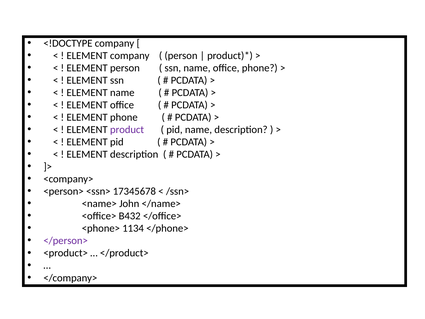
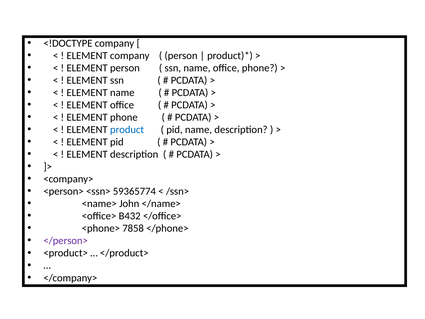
product colour: purple -> blue
17345678: 17345678 -> 59365774
1134: 1134 -> 7858
